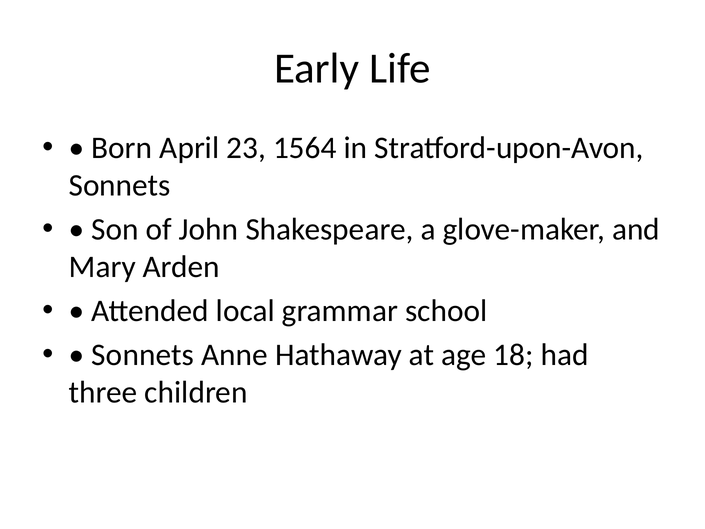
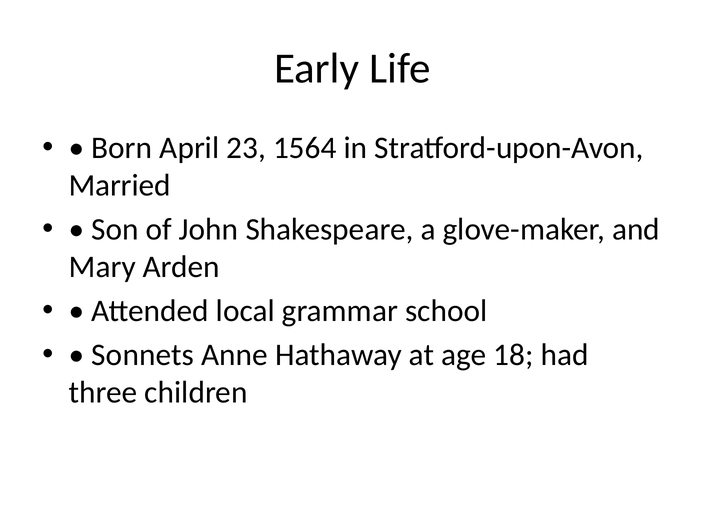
Sonnets at (120, 186): Sonnets -> Married
